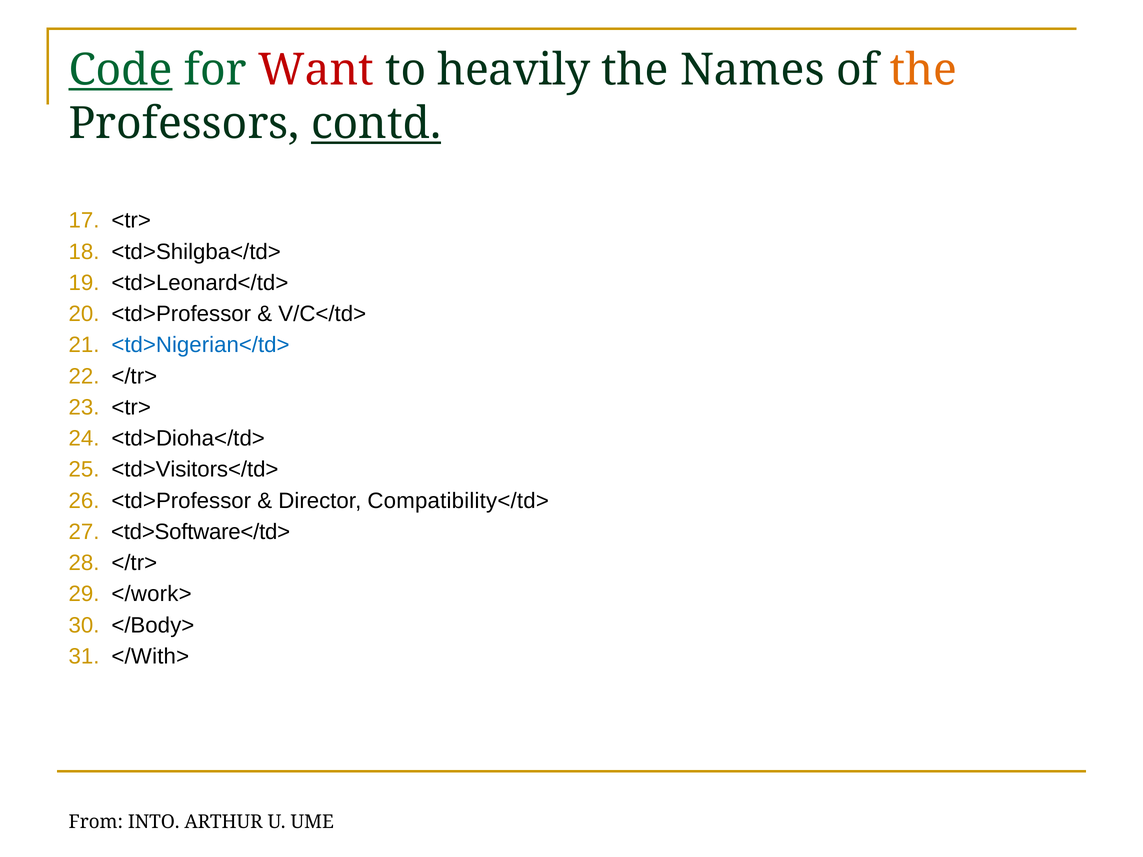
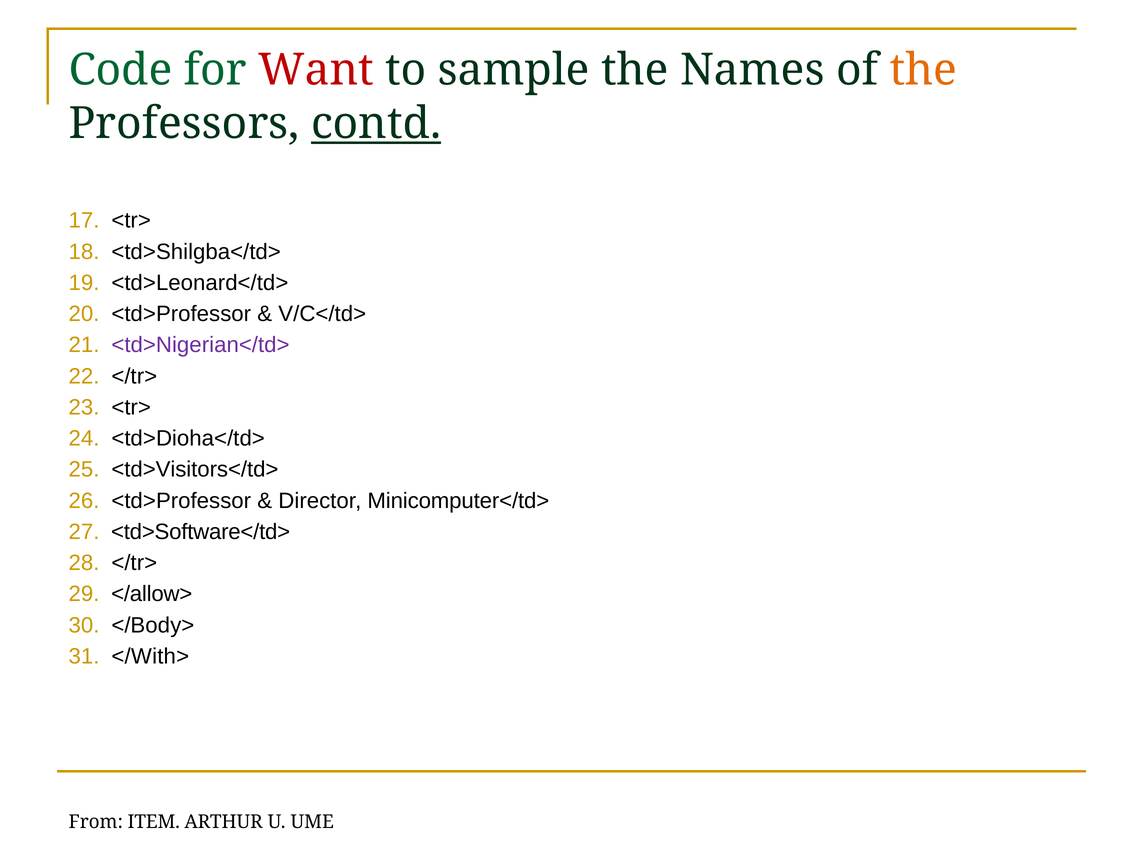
Code underline: present -> none
heavily: heavily -> sample
<td>Nigerian</td> colour: blue -> purple
Compatibility</td>: Compatibility</td> -> Minicomputer</td>
</work>: </work> -> </allow>
INTO: INTO -> ITEM
